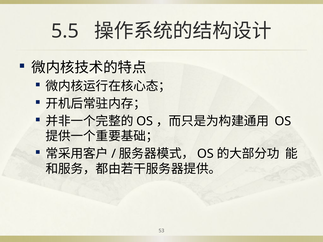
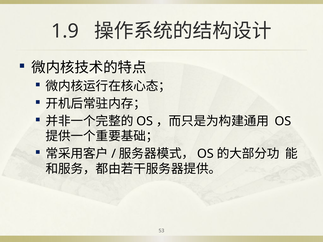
5.5: 5.5 -> 1.9
